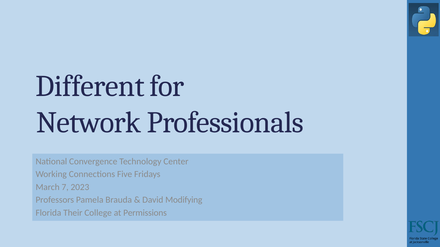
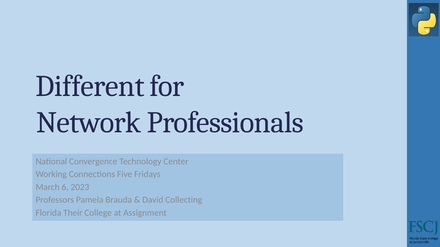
7: 7 -> 6
Modifying: Modifying -> Collecting
Permissions: Permissions -> Assignment
